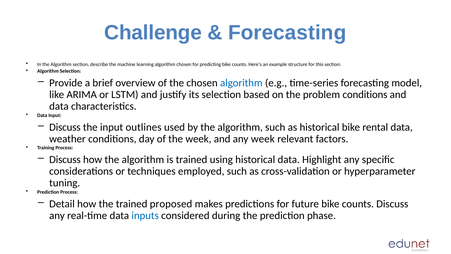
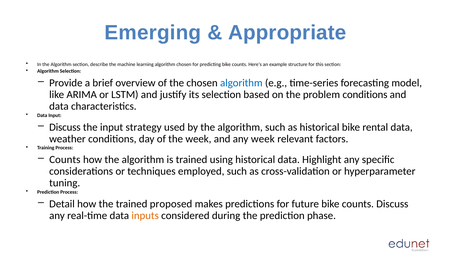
Challenge: Challenge -> Emerging
Forecasting at (287, 33): Forecasting -> Appropriate
outlines: outlines -> strategy
Discuss at (65, 159): Discuss -> Counts
inputs colour: blue -> orange
